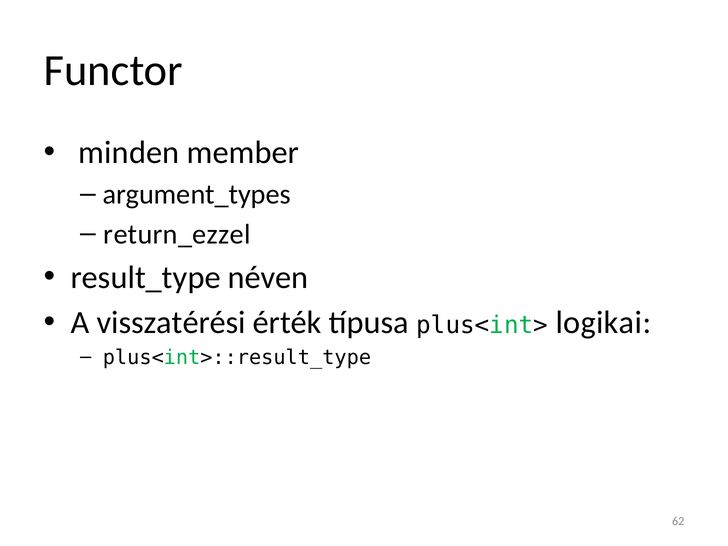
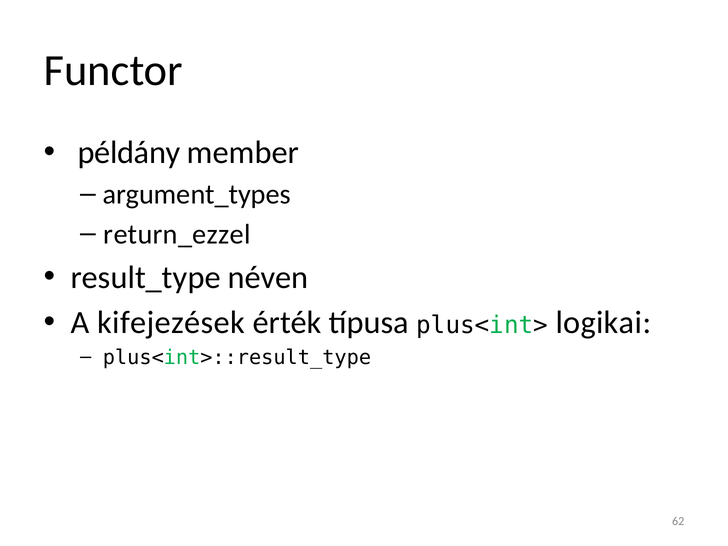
minden: minden -> példány
visszatérési: visszatérési -> kifejezések
